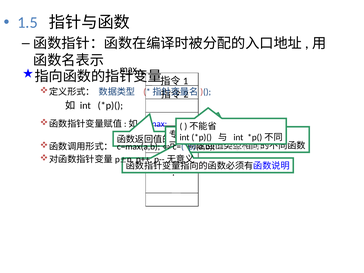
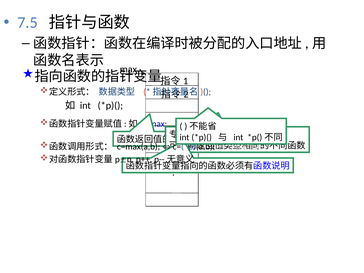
1.5: 1.5 -> 7.5
